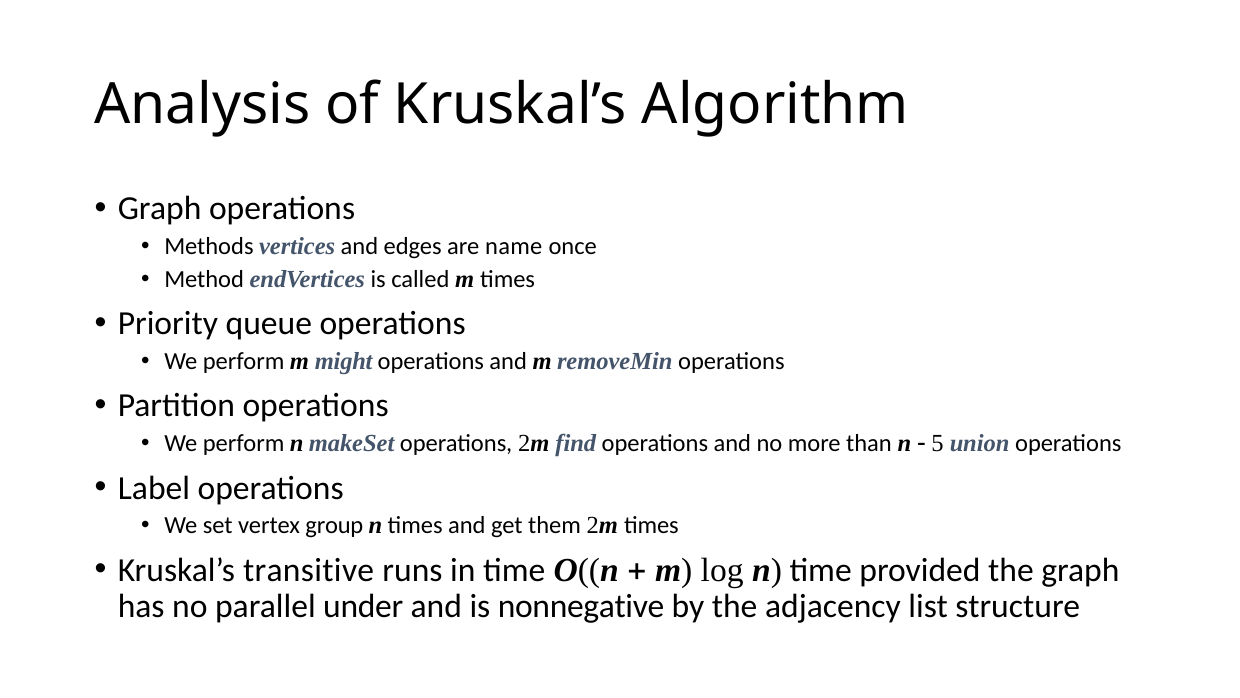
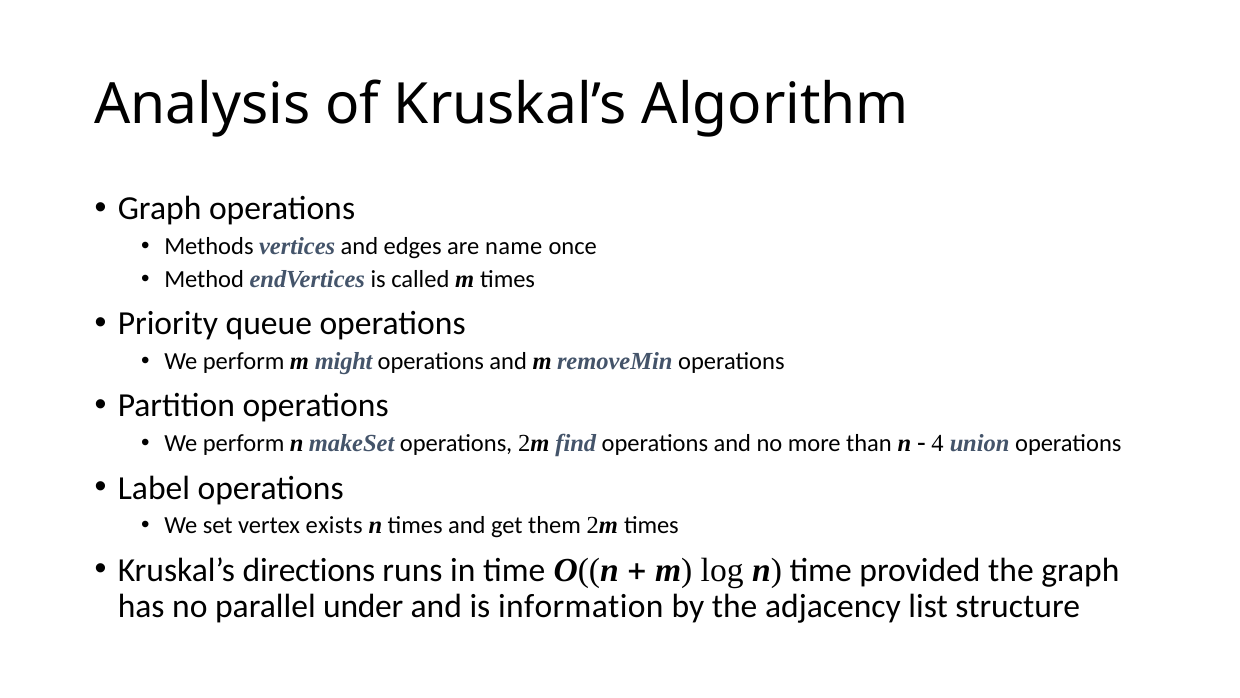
5: 5 -> 4
group: group -> exists
transitive: transitive -> directions
nonnegative: nonnegative -> information
